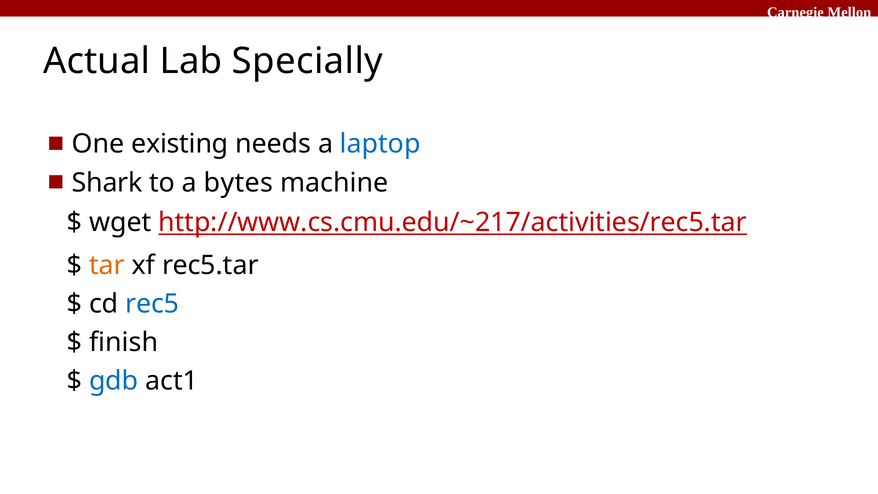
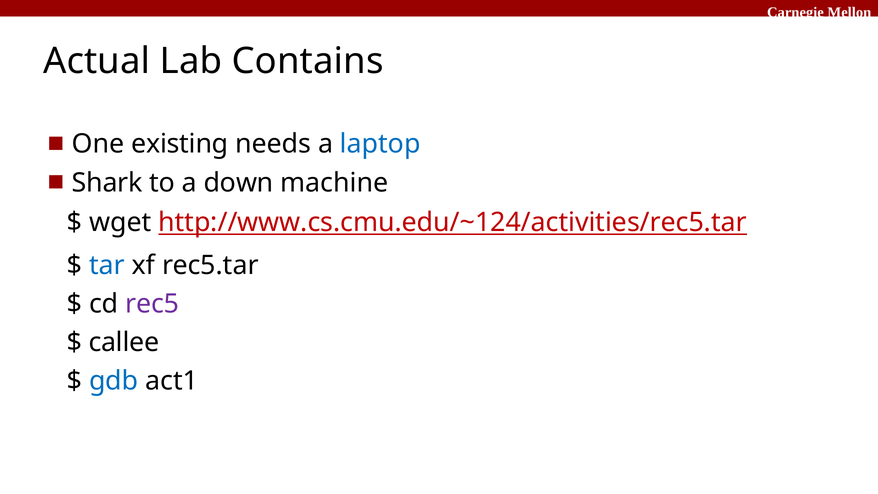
Specially: Specially -> Contains
bytes: bytes -> down
http://www.cs.cmu.edu/~217/activities/rec5.tar: http://www.cs.cmu.edu/~217/activities/rec5.tar -> http://www.cs.cmu.edu/~124/activities/rec5.tar
tar colour: orange -> blue
rec5 colour: blue -> purple
finish: finish -> callee
